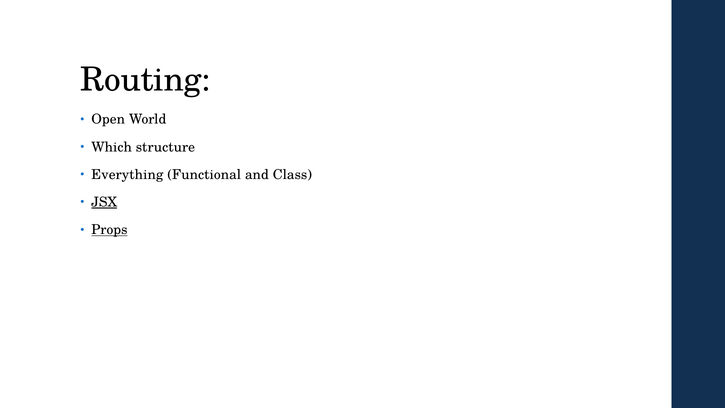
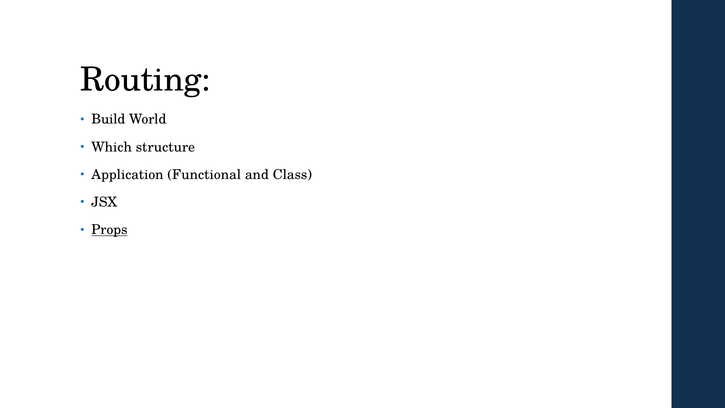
Open: Open -> Build
Everything: Everything -> Application
JSX underline: present -> none
